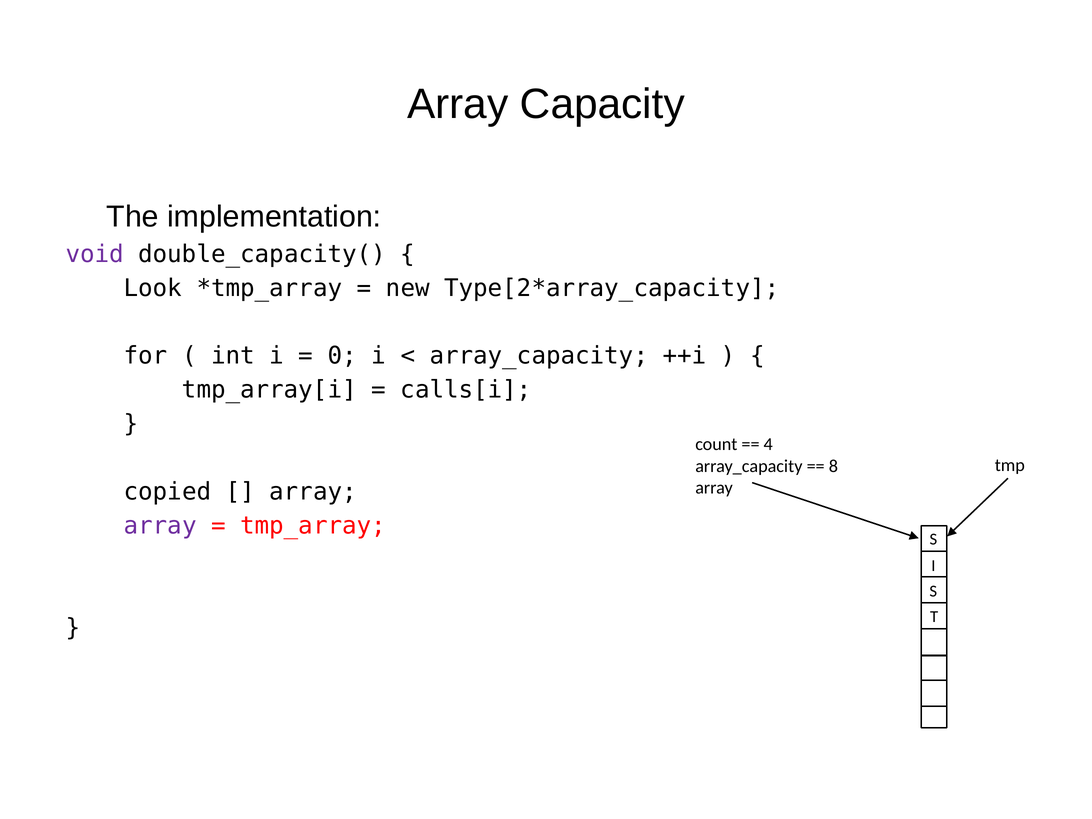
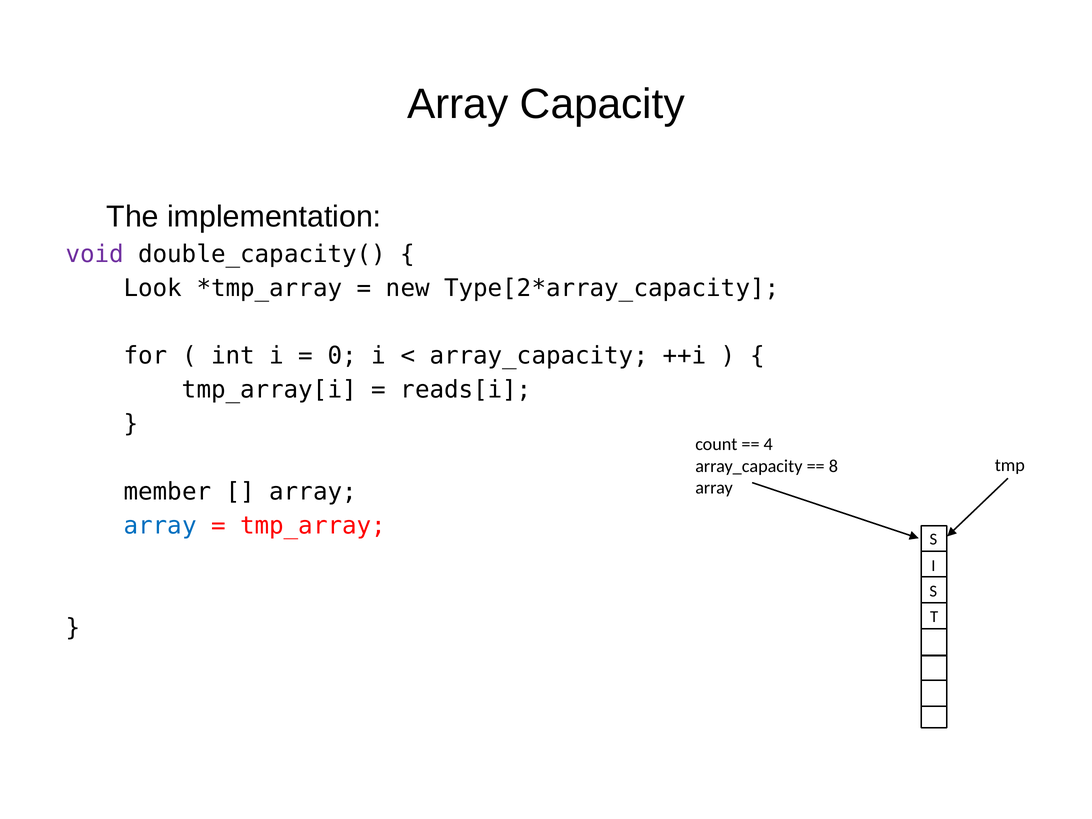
calls[i: calls[i -> reads[i
copied: copied -> member
array at (160, 526) colour: purple -> blue
